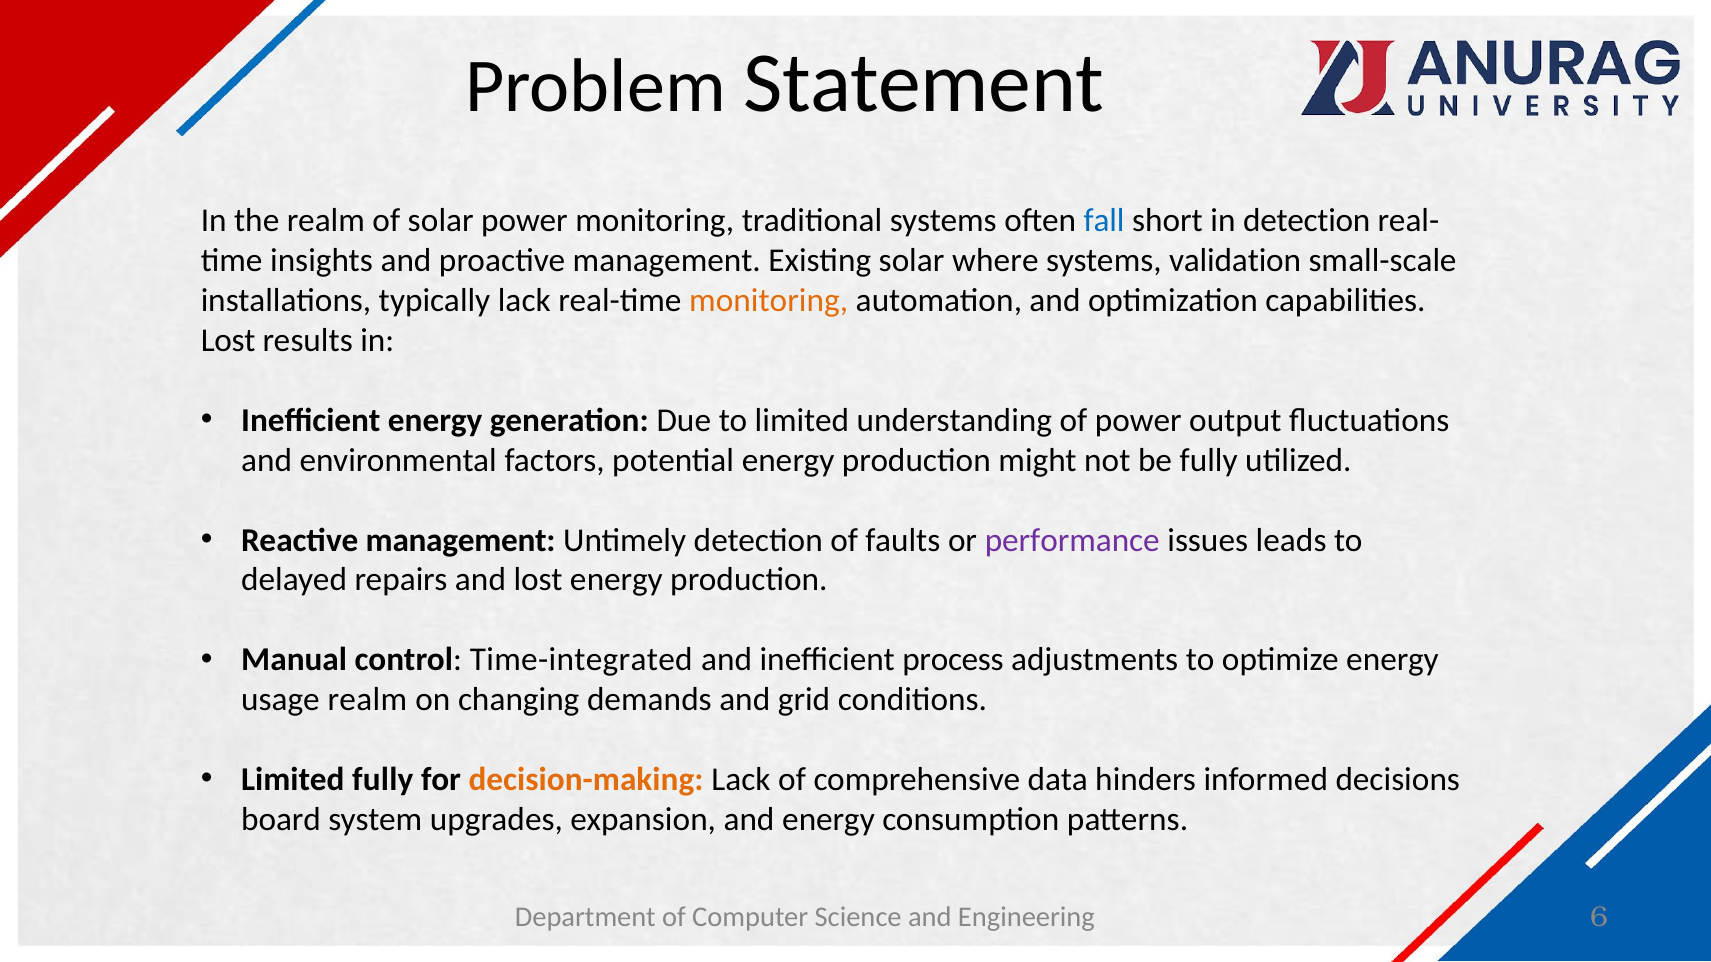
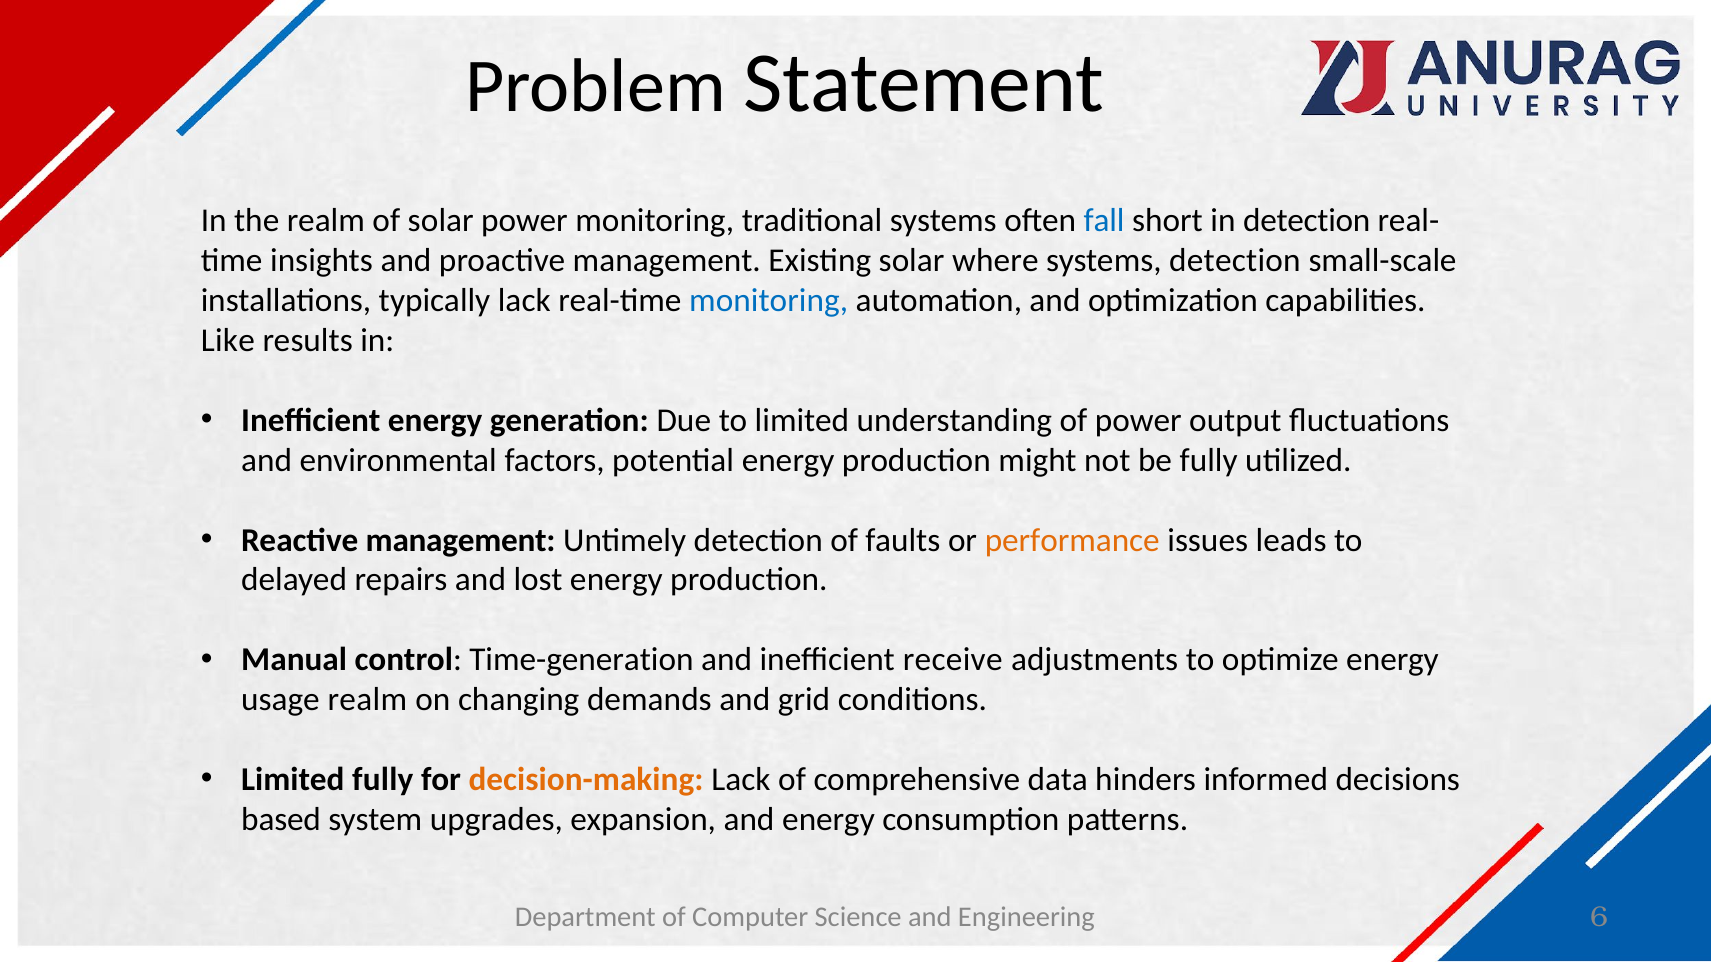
systems validation: validation -> detection
monitoring at (769, 301) colour: orange -> blue
Lost at (228, 341): Lost -> Like
performance colour: purple -> orange
Time-integrated: Time-integrated -> Time-generation
process: process -> receive
board: board -> based
